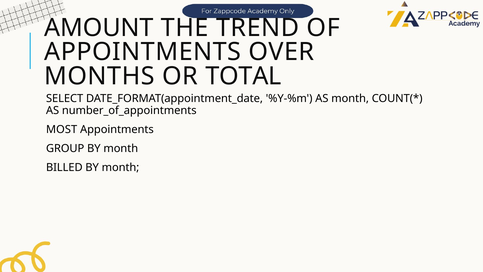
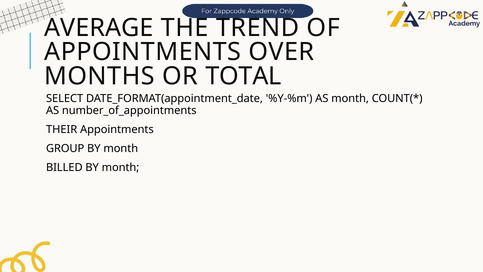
AMOUNT: AMOUNT -> AVERAGE
MOST: MOST -> THEIR
